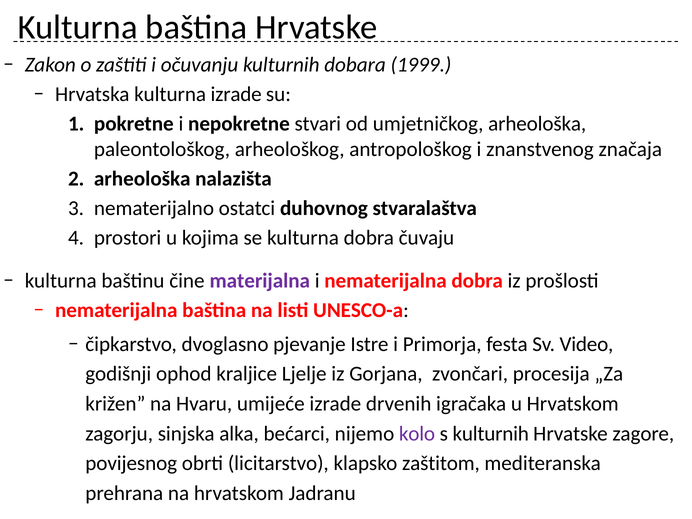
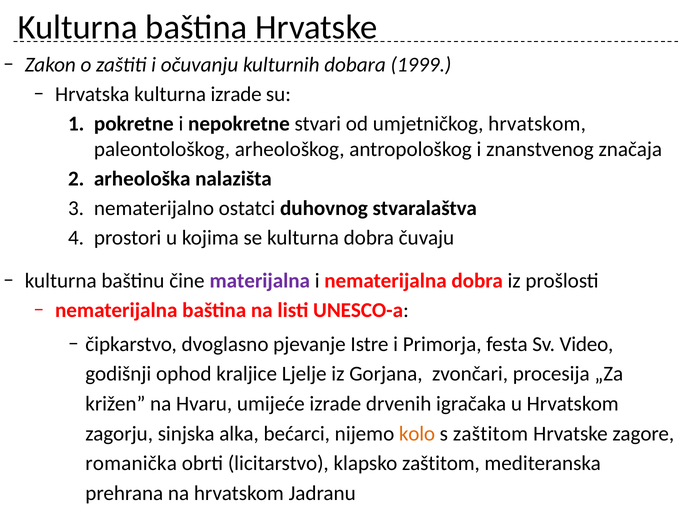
umjetničkog arheološka: arheološka -> hrvatskom
kolo colour: purple -> orange
s kulturnih: kulturnih -> zaštitom
povijesnog: povijesnog -> romanička
